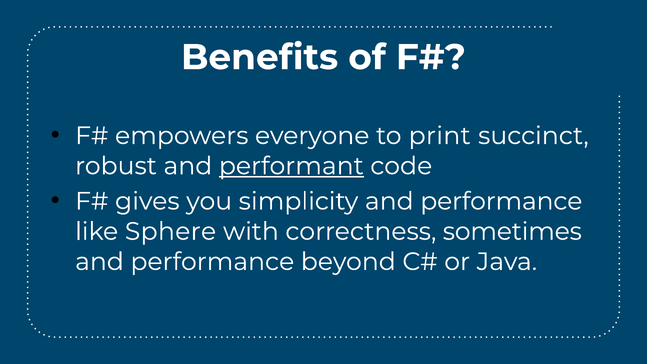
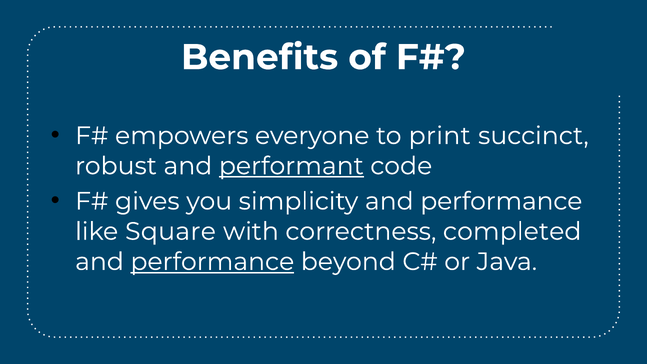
Sphere: Sphere -> Square
sometimes: sometimes -> completed
performance at (212, 262) underline: none -> present
